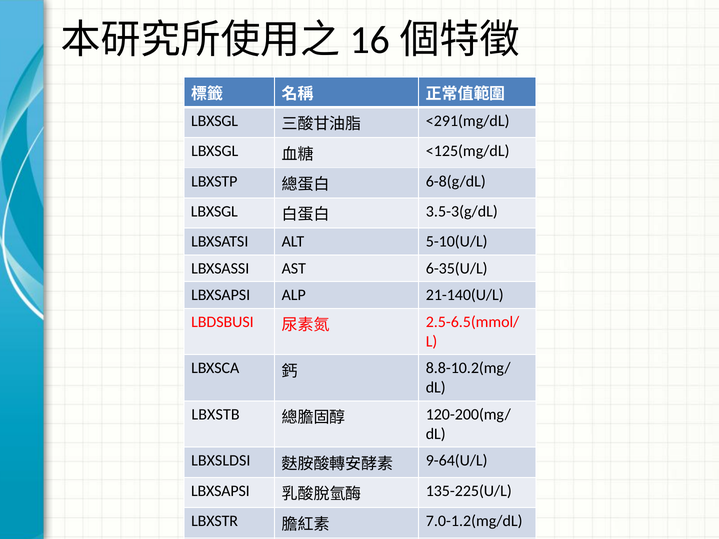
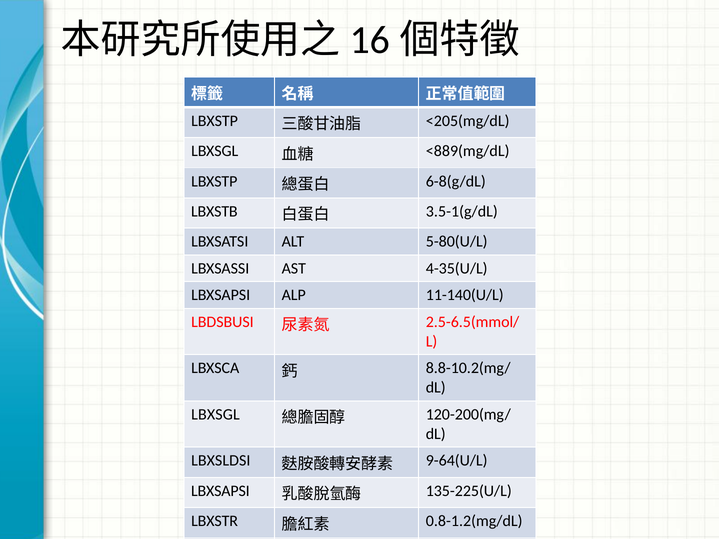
LBXSGL at (215, 121): LBXSGL -> LBXSTP
<291(mg/dL: <291(mg/dL -> <205(mg/dL
<125(mg/dL: <125(mg/dL -> <889(mg/dL
LBXSGL at (214, 212): LBXSGL -> LBXSTB
3.5-3(g/dL: 3.5-3(g/dL -> 3.5-1(g/dL
5-10(U/L: 5-10(U/L -> 5-80(U/L
6-35(U/L: 6-35(U/L -> 4-35(U/L
21-140(U/L: 21-140(U/L -> 11-140(U/L
LBXSTB at (216, 415): LBXSTB -> LBXSGL
7.0-1.2(mg/dL: 7.0-1.2(mg/dL -> 0.8-1.2(mg/dL
